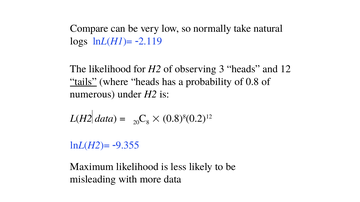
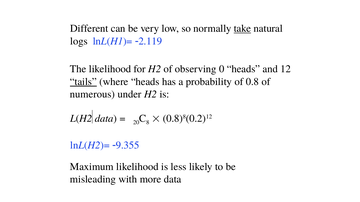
Compare: Compare -> Different
take underline: none -> present
3: 3 -> 0
